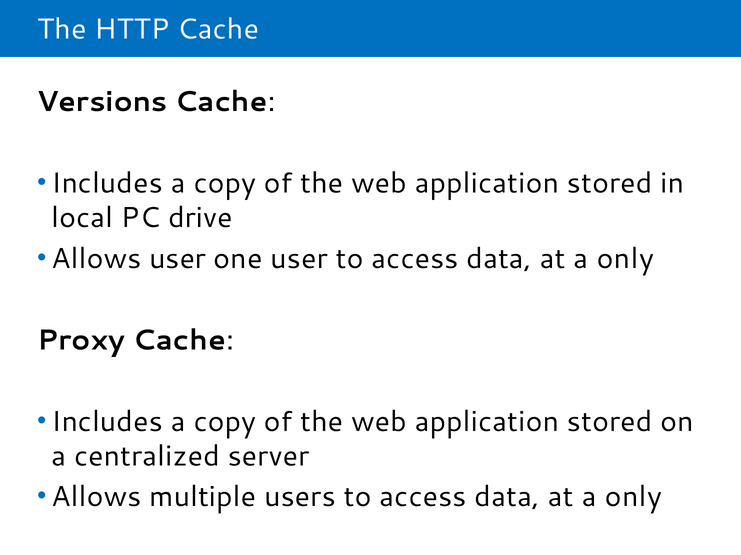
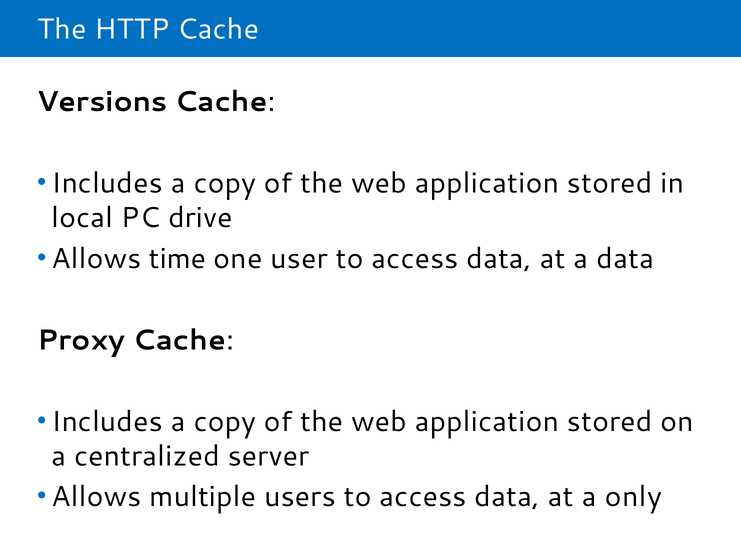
Allows user: user -> time
only at (625, 259): only -> data
